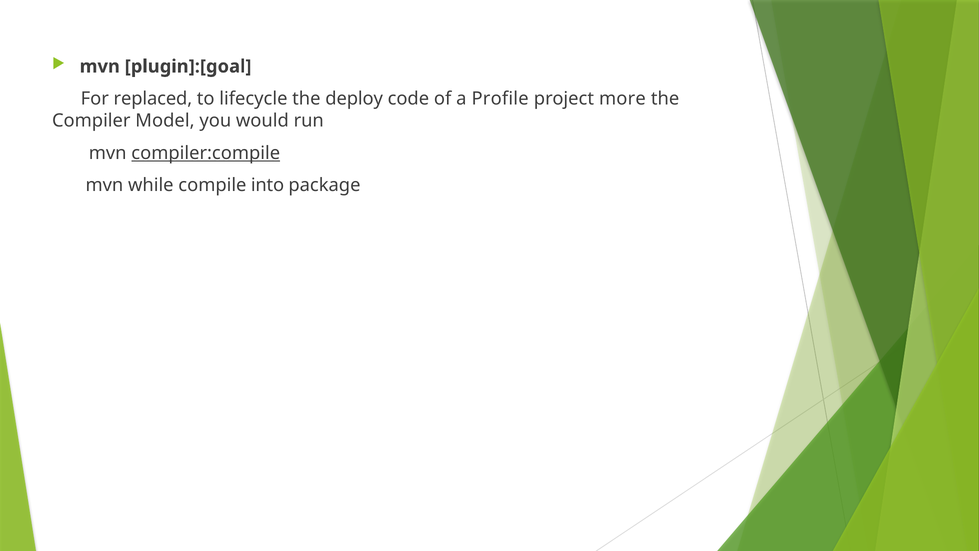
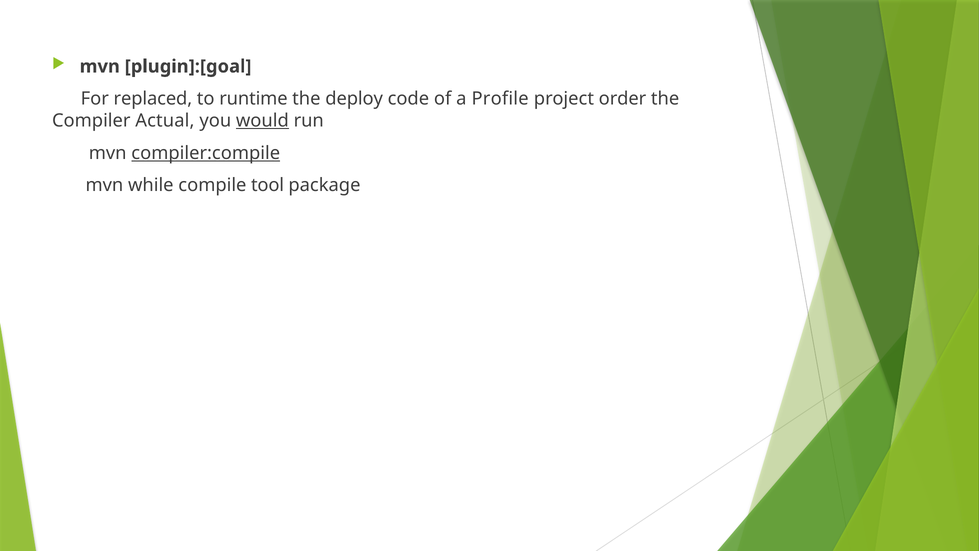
lifecycle: lifecycle -> runtime
more: more -> order
Model: Model -> Actual
would underline: none -> present
into: into -> tool
